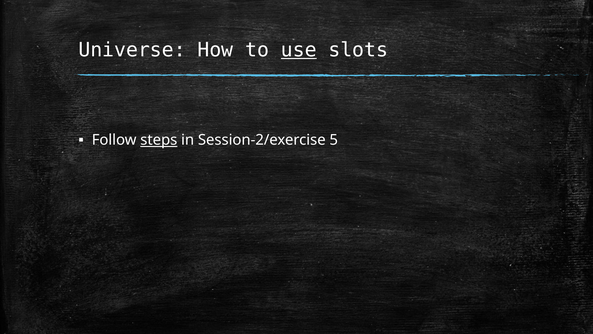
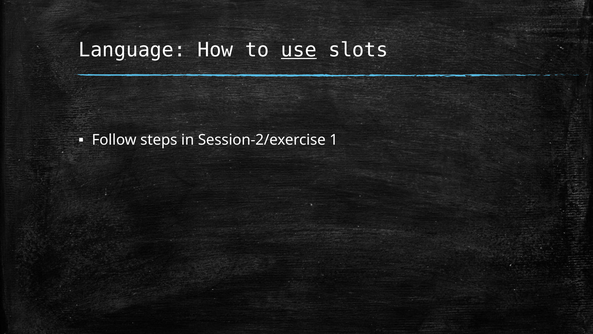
Universe: Universe -> Language
steps underline: present -> none
5: 5 -> 1
